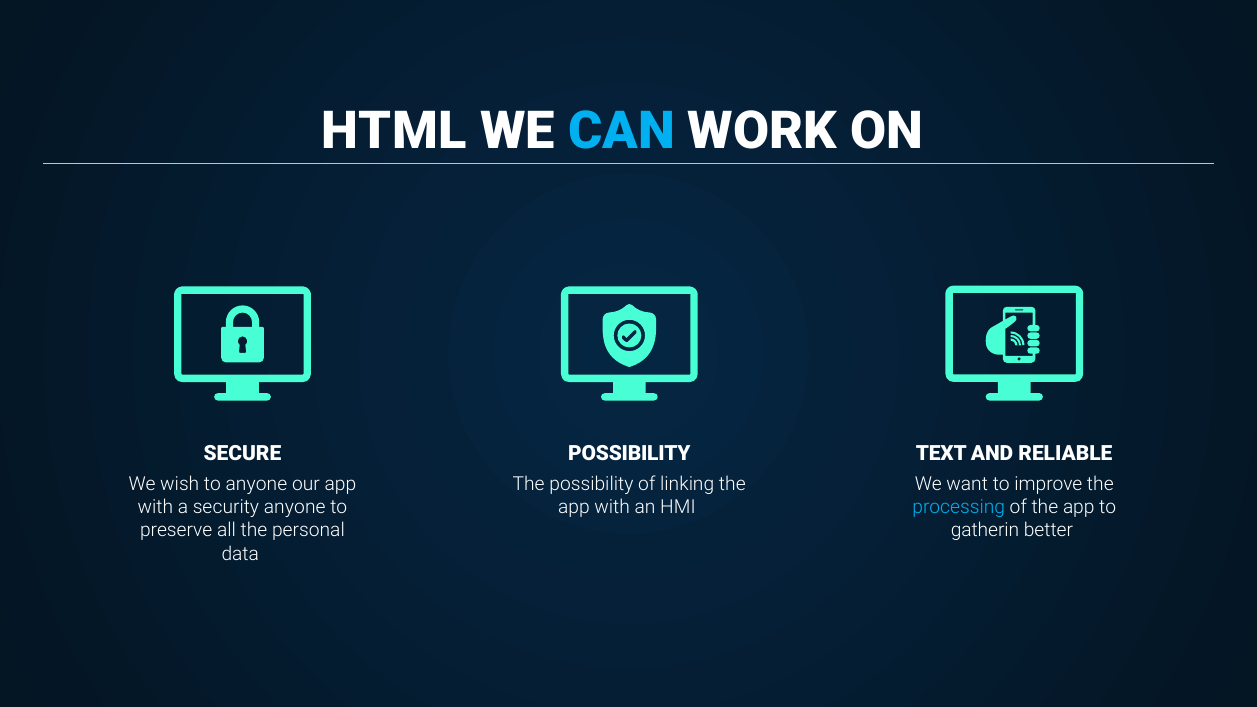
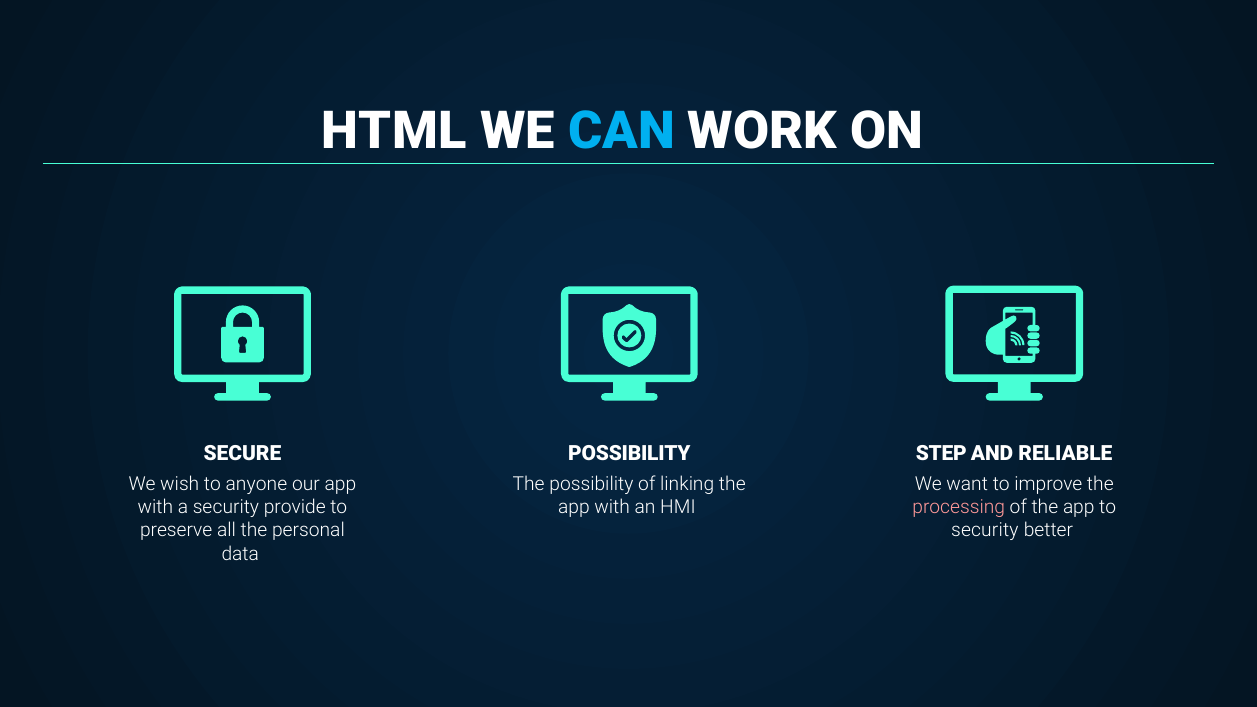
TEXT: TEXT -> STEP
security anyone: anyone -> provide
processing colour: light blue -> pink
gatherin at (985, 531): gatherin -> security
